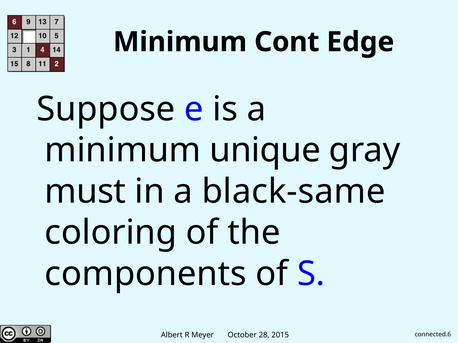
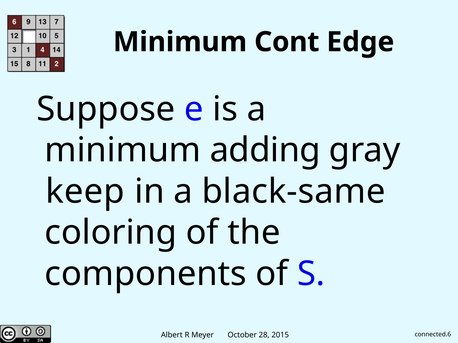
unique: unique -> adding
must: must -> keep
